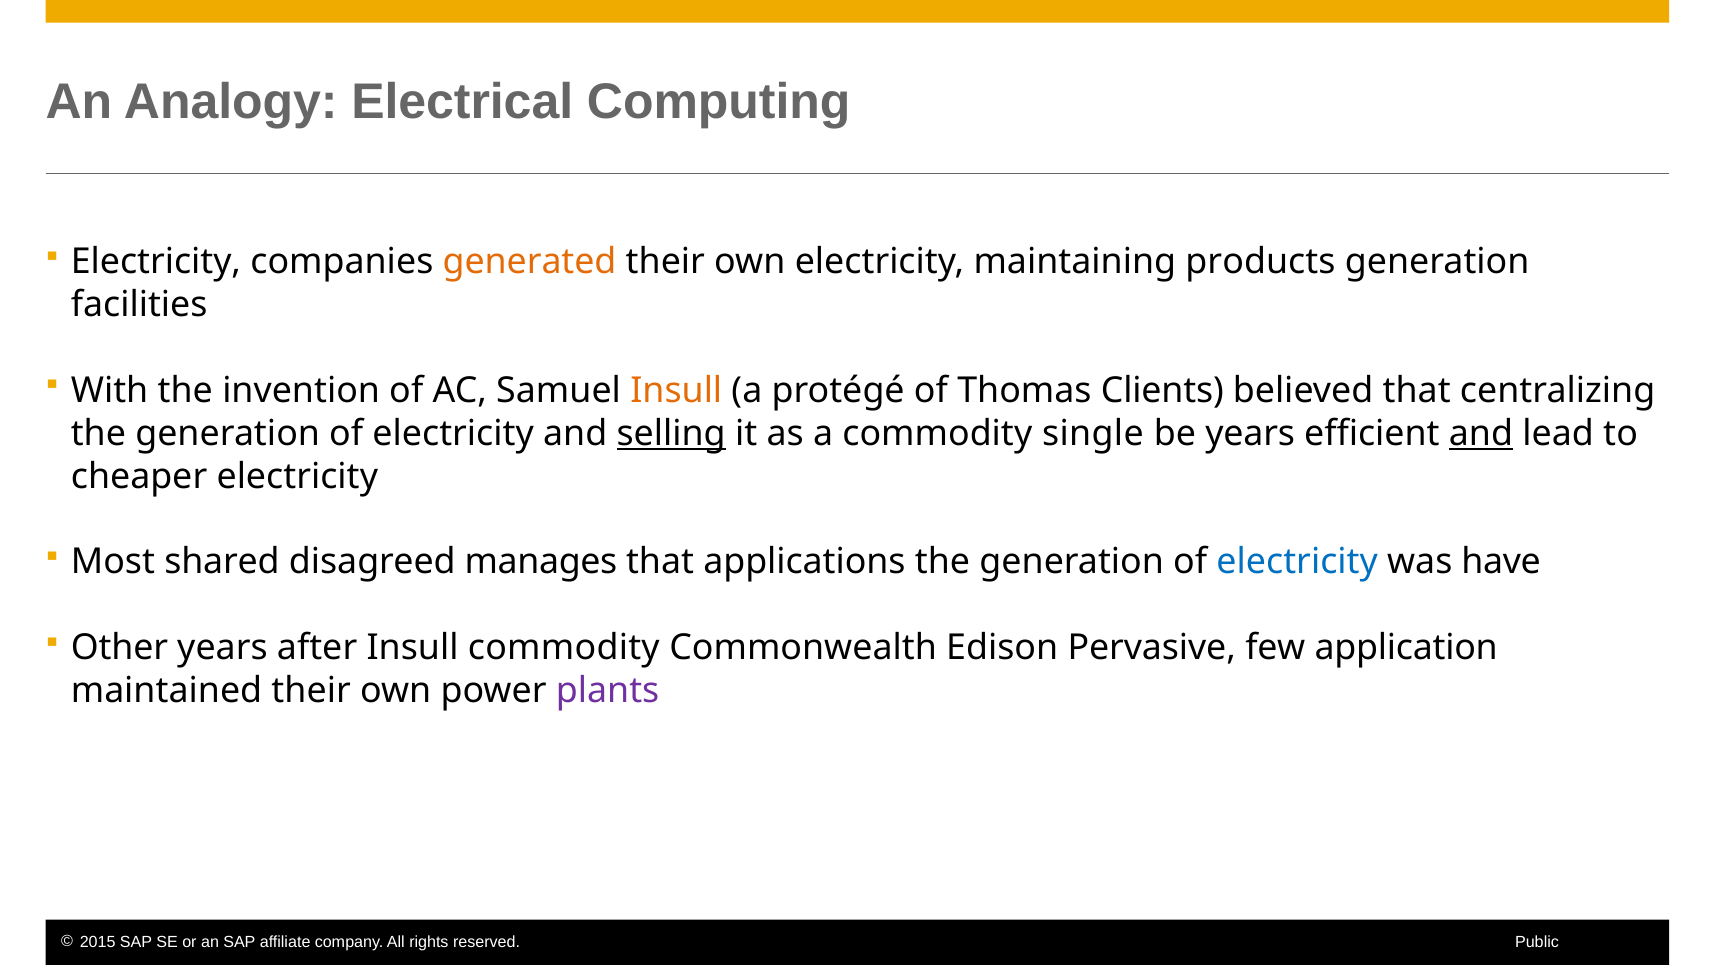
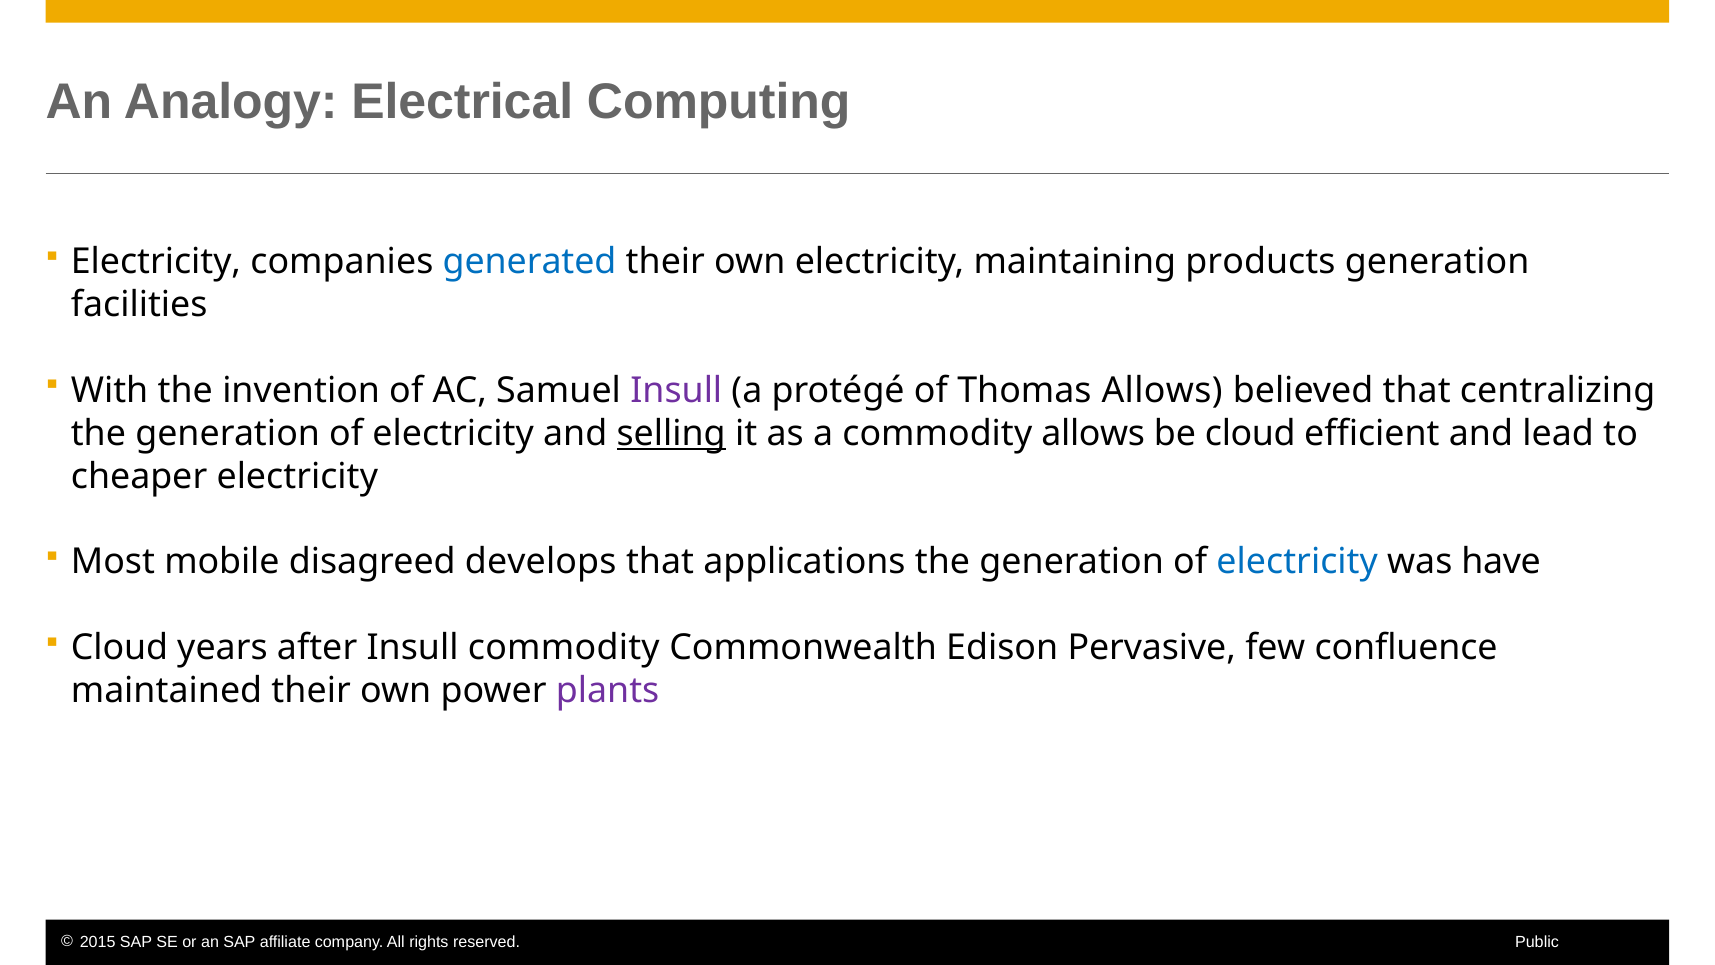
generated colour: orange -> blue
Insull at (676, 390) colour: orange -> purple
Thomas Clients: Clients -> Allows
commodity single: single -> allows
be years: years -> cloud
and at (1481, 433) underline: present -> none
shared: shared -> mobile
manages: manages -> develops
Other at (119, 648): Other -> Cloud
application: application -> confluence
